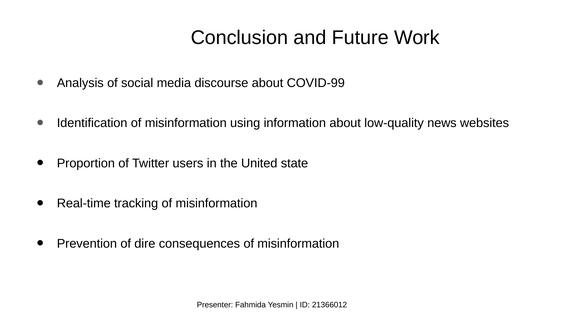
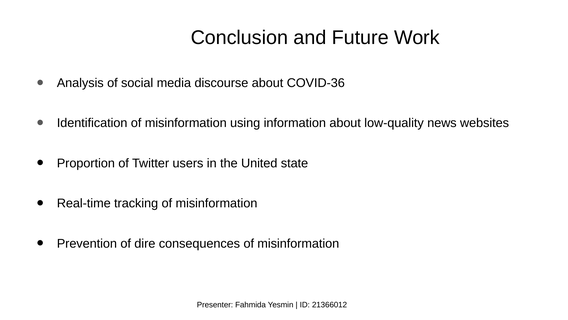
COVID-99: COVID-99 -> COVID-36
